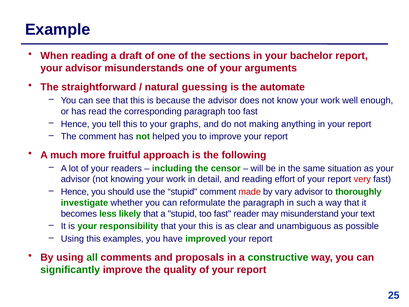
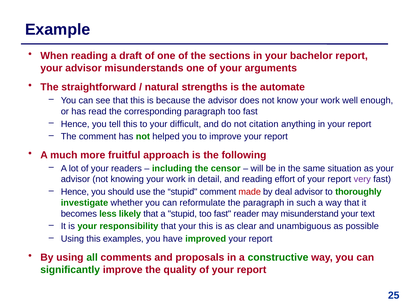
guessing: guessing -> strengths
graphs: graphs -> difficult
making: making -> citation
very colour: red -> purple
vary: vary -> deal
